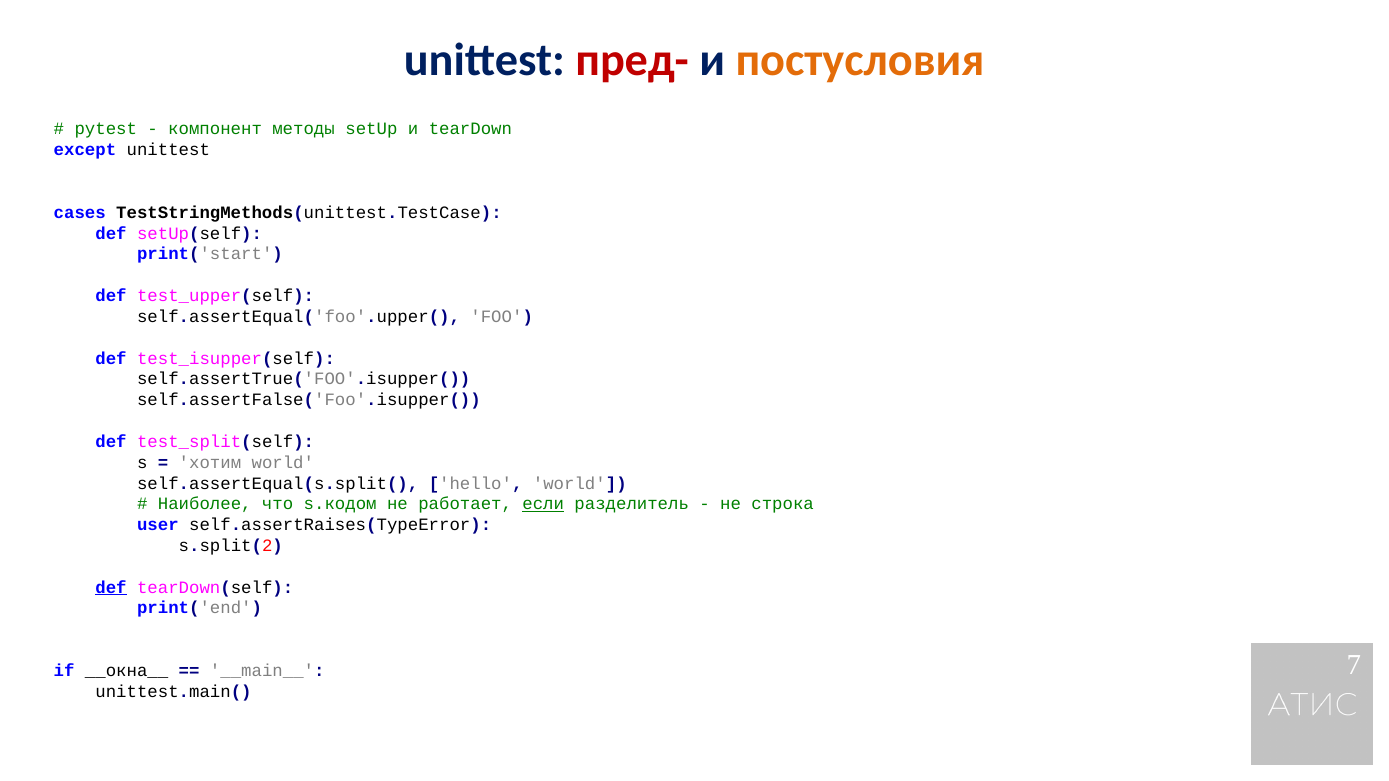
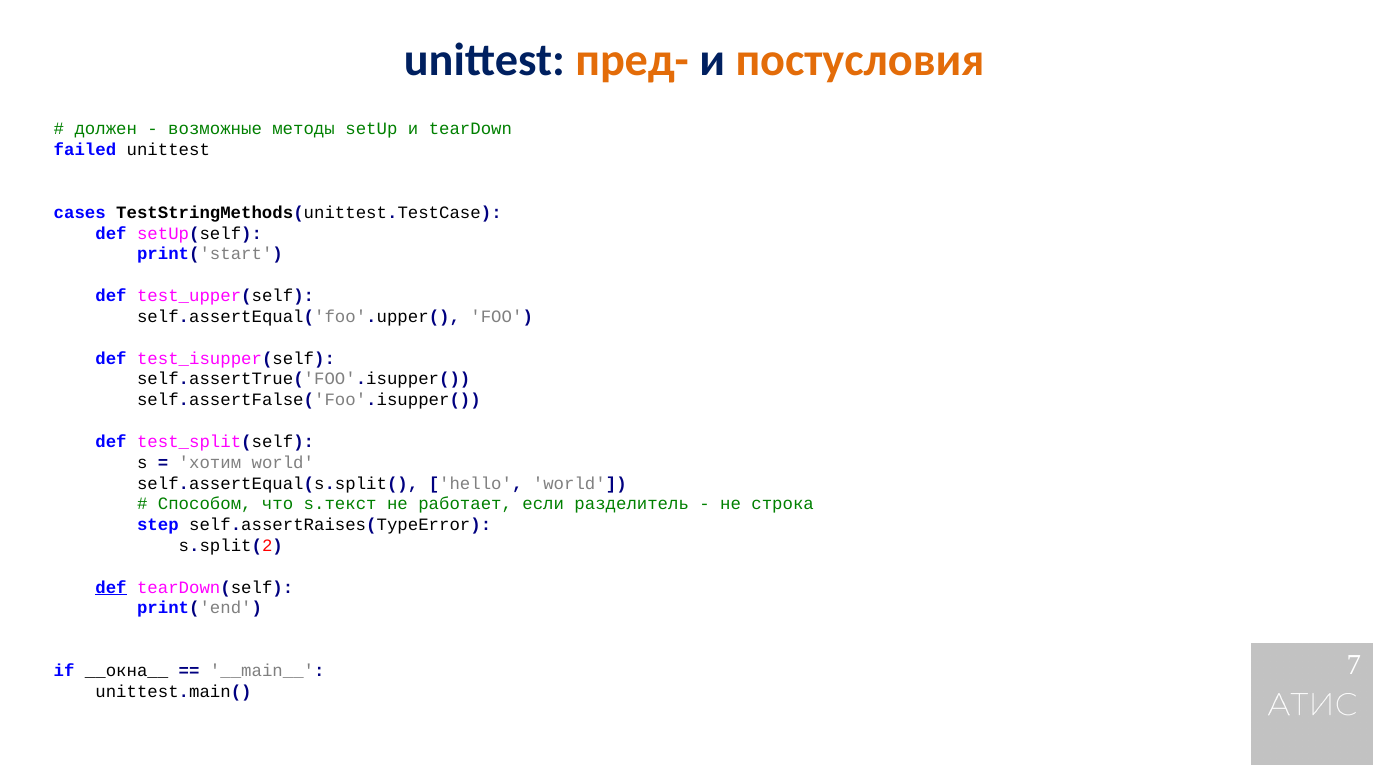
пред- colour: red -> orange
pytest: pytest -> должен
компонент: компонент -> возможные
except: except -> failed
Наиболее: Наиболее -> Способом
s.кодом: s.кодом -> s.текст
если underline: present -> none
user: user -> step
